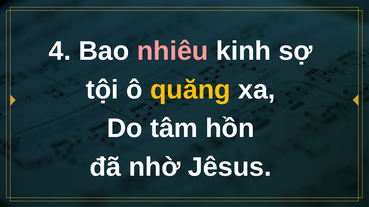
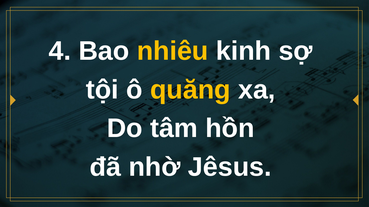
nhiêu colour: pink -> yellow
